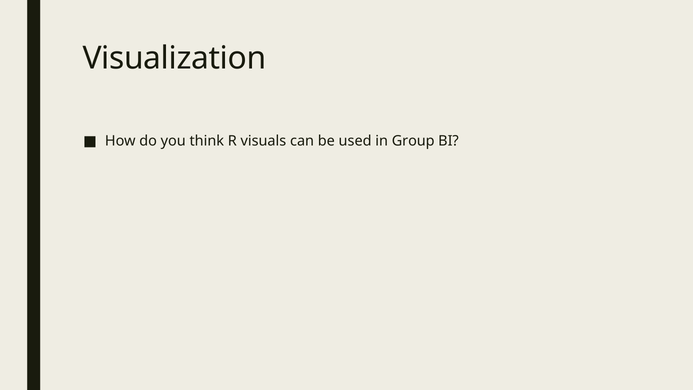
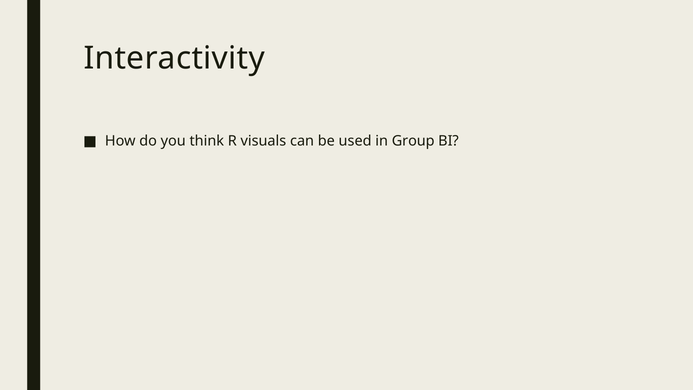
Visualization: Visualization -> Interactivity
